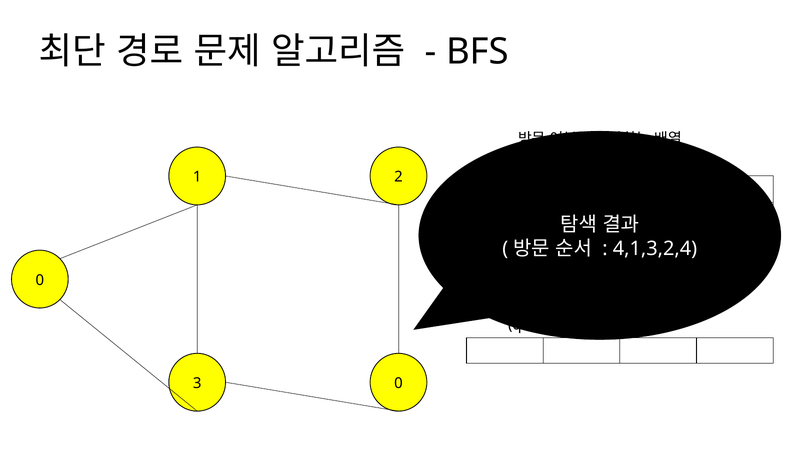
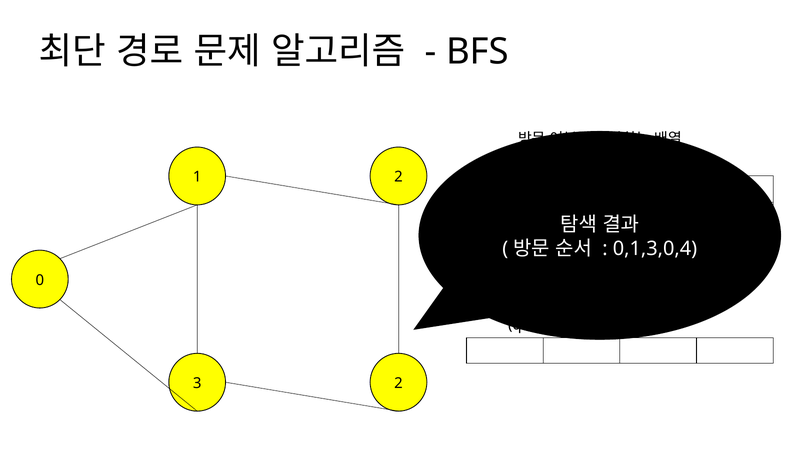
4,1,3,2,4: 4,1,3,2,4 -> 0,1,3,0,4
3 0: 0 -> 2
